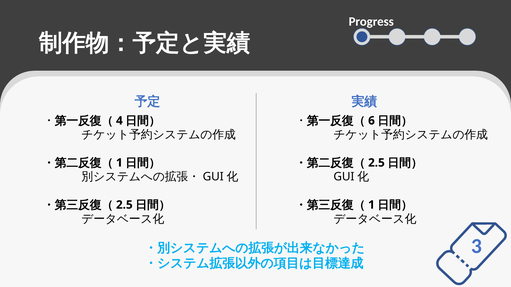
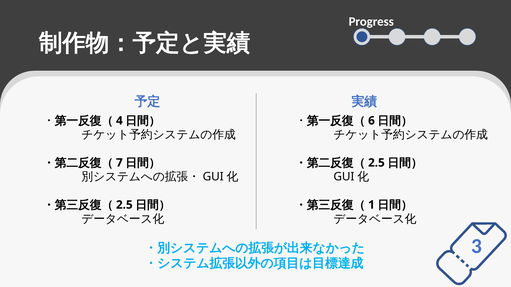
1 at (119, 163): 1 -> 7
